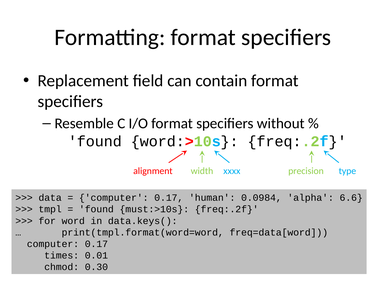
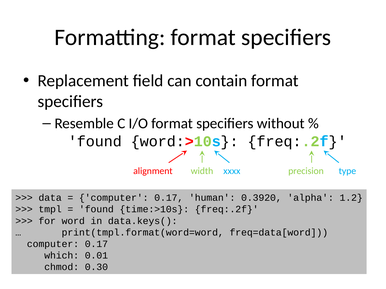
0.0984: 0.0984 -> 0.3920
6.6: 6.6 -> 1.2
must:>10s: must:>10s -> time:>10s
times: times -> which
